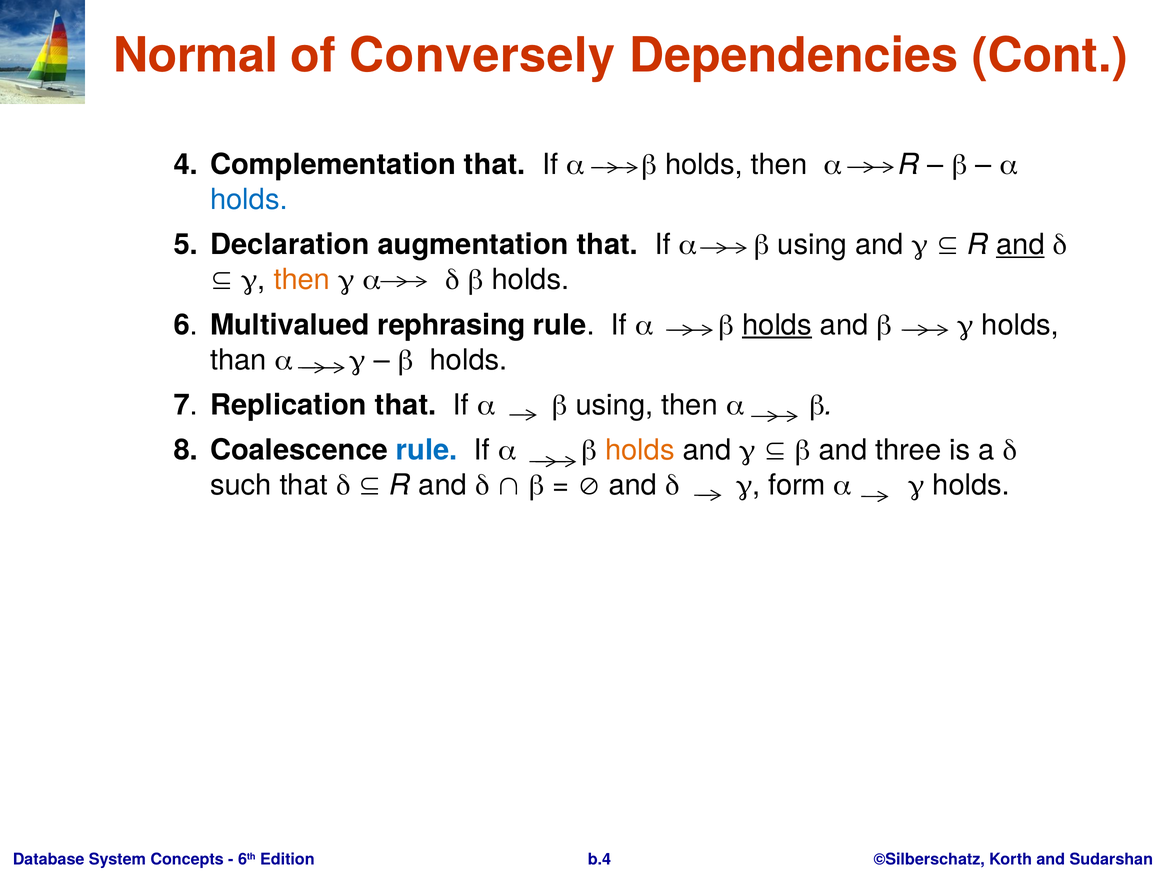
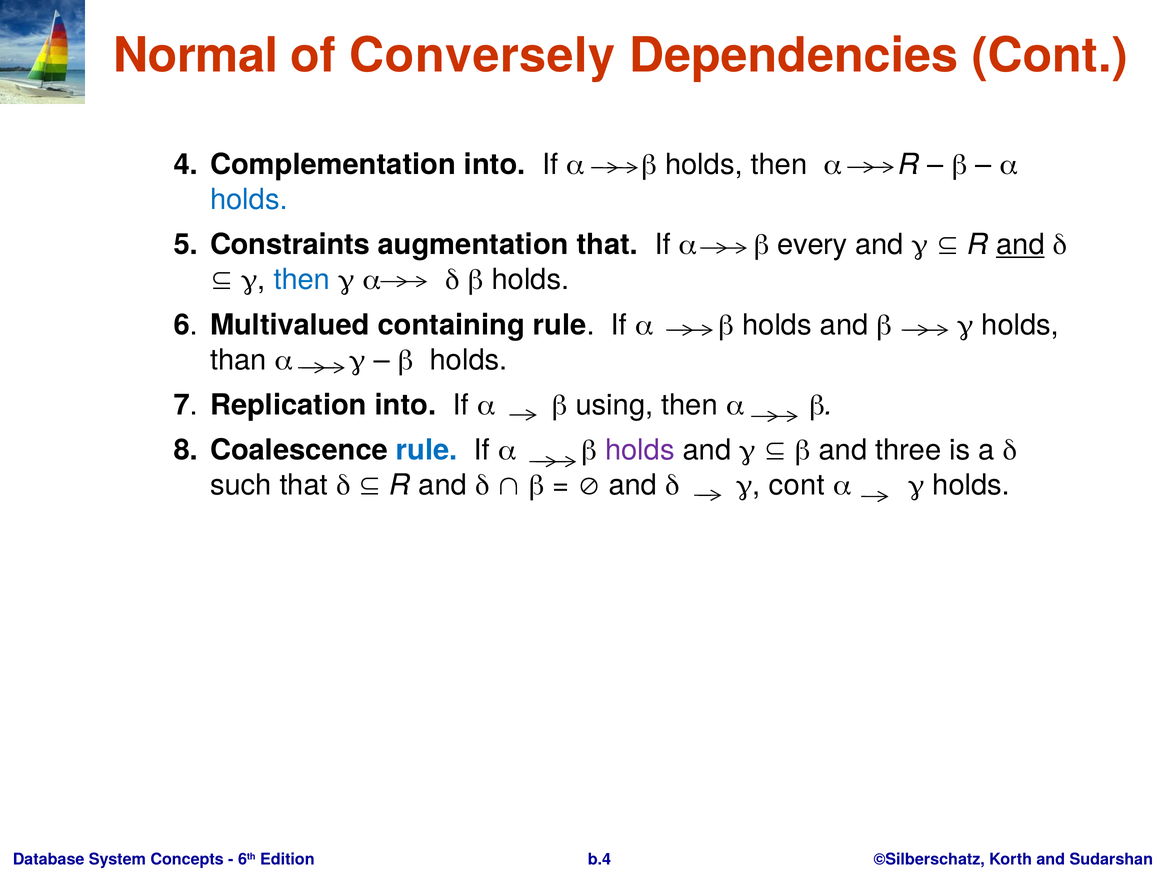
Complementation that: that -> into
Declaration: Declaration -> Constraints
using at (812, 245): using -> every
then at (302, 280) colour: orange -> blue
rephrasing: rephrasing -> containing
holds at (777, 325) underline: present -> none
Replication that: that -> into
holds at (640, 450) colour: orange -> purple
form at (797, 485): form -> cont
